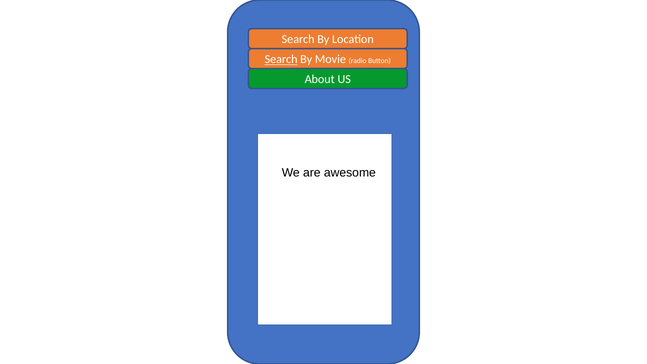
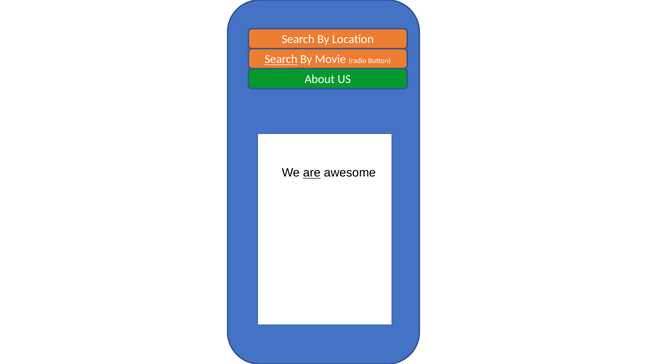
are underline: none -> present
